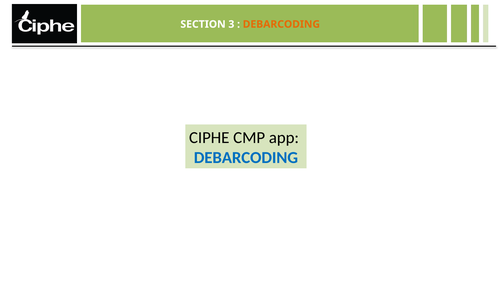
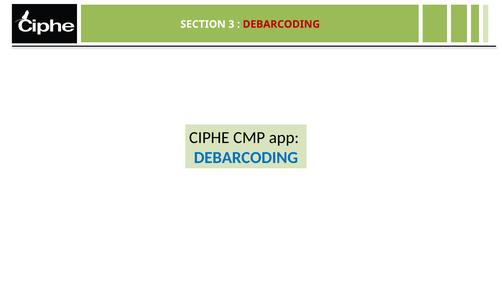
DEBARCODING at (281, 24) colour: orange -> red
